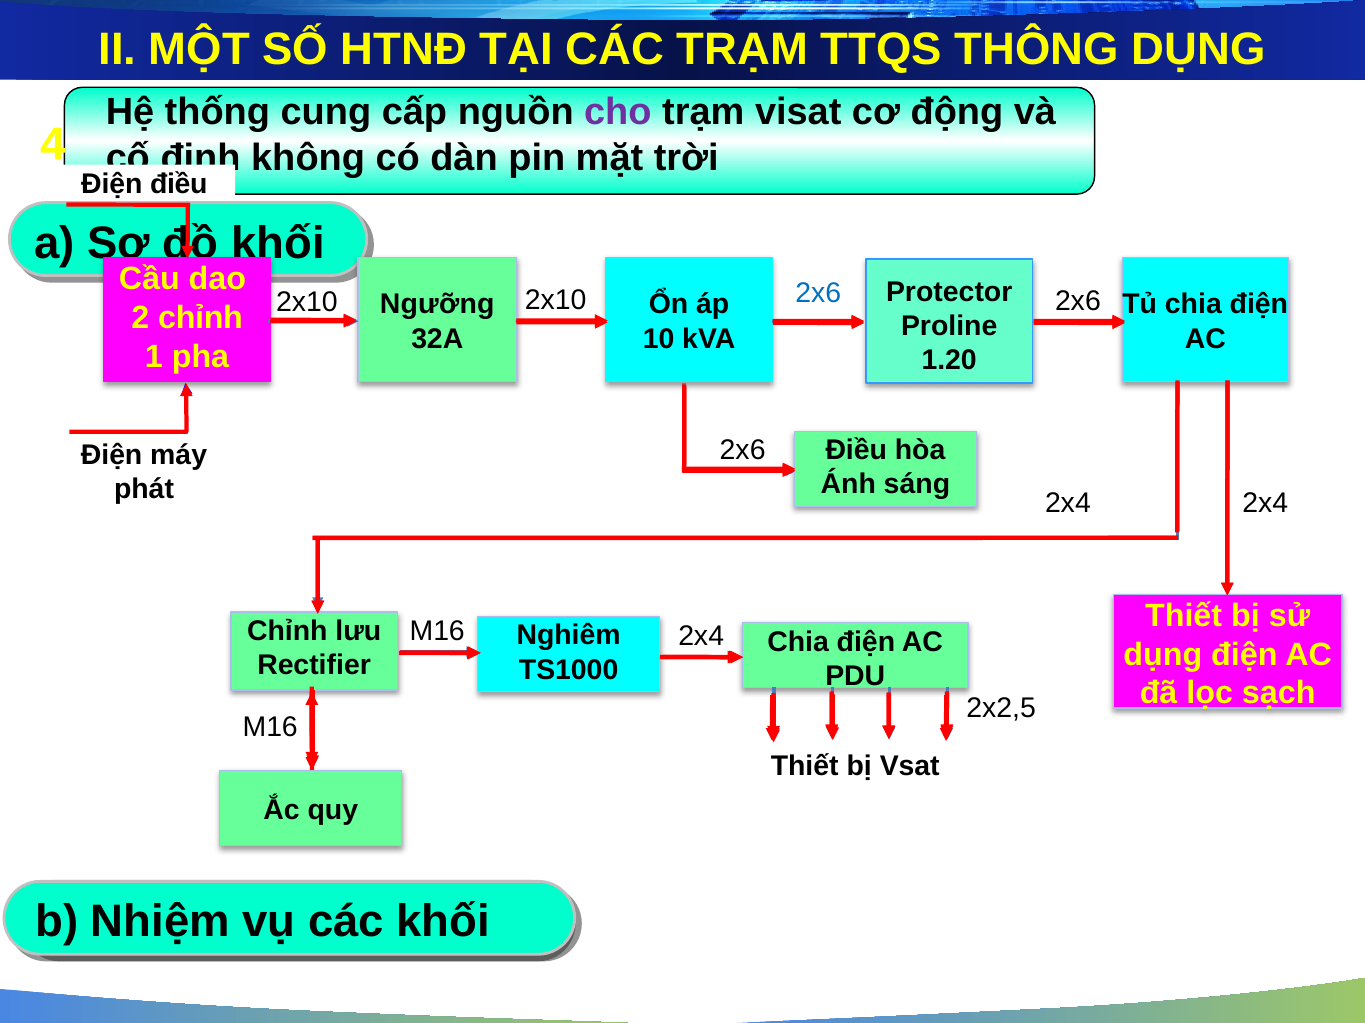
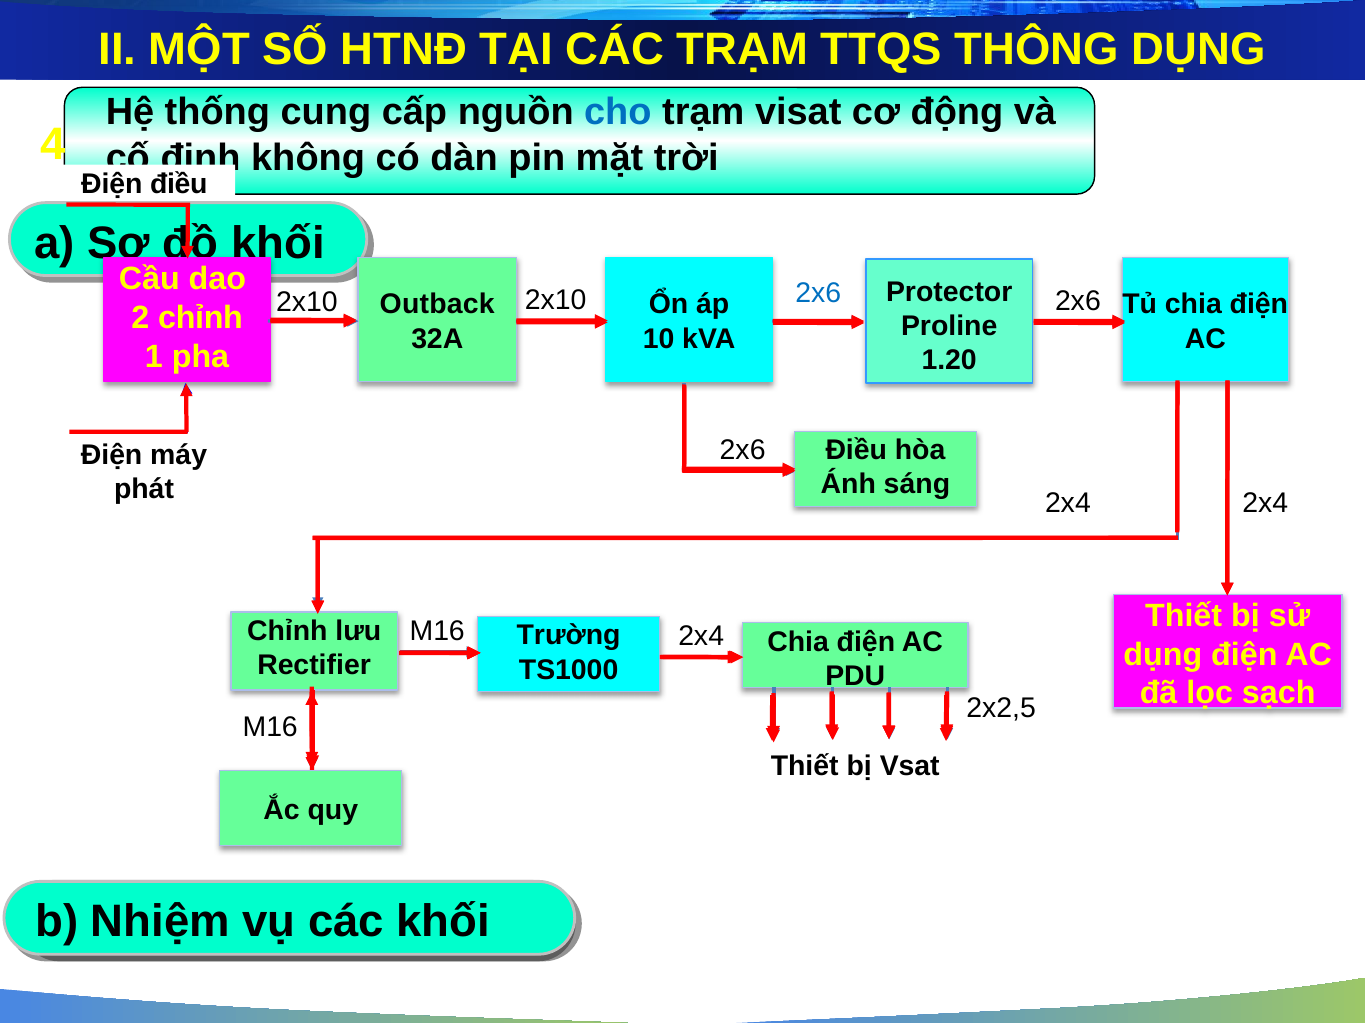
cho colour: purple -> blue
Ngưỡng: Ngưỡng -> Outback
Nghiêm: Nghiêm -> Trường
